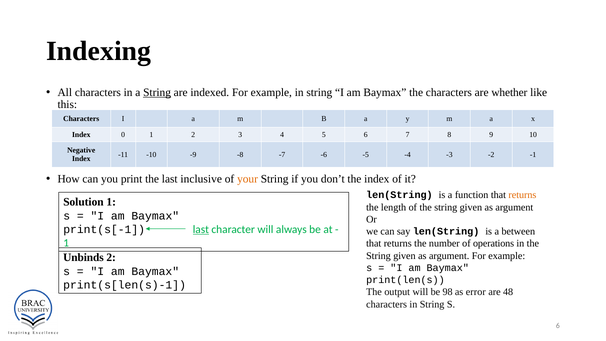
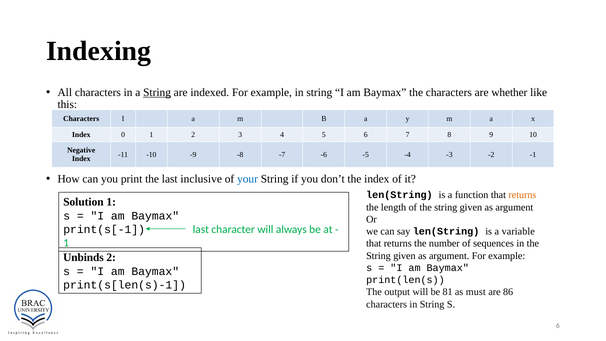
your colour: orange -> blue
last at (201, 229) underline: present -> none
between: between -> variable
operations: operations -> sequences
98: 98 -> 81
error: error -> must
48: 48 -> 86
